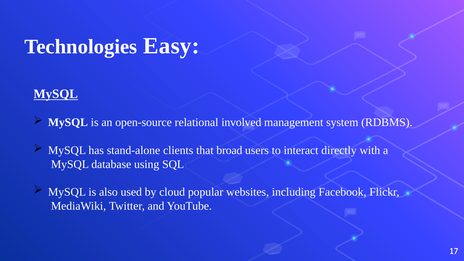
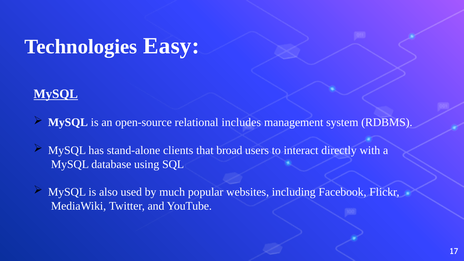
involved: involved -> includes
cloud: cloud -> much
